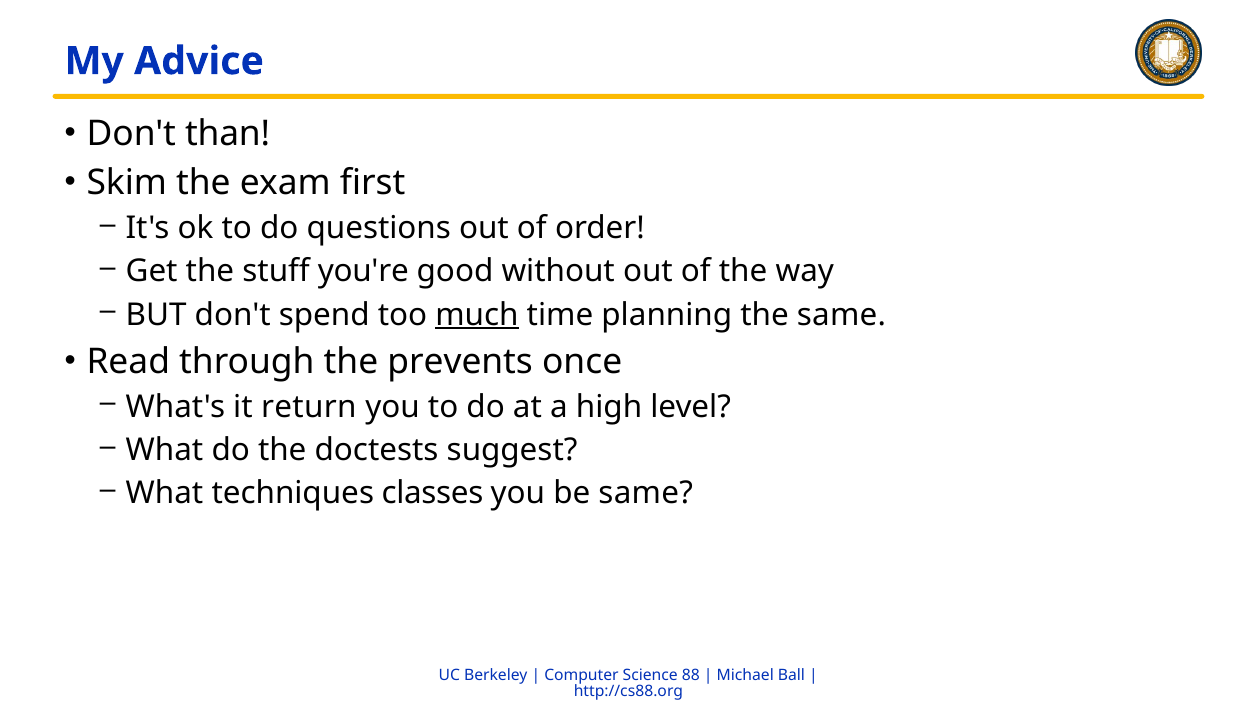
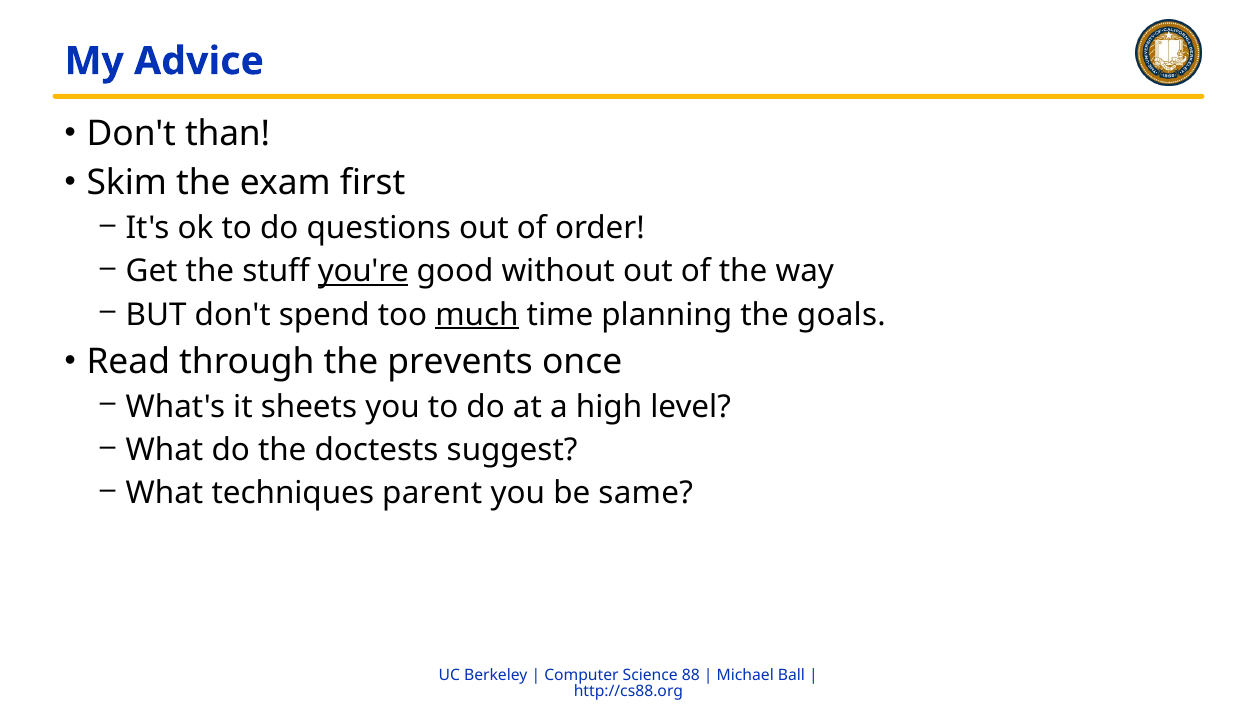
you're underline: none -> present
the same: same -> goals
return: return -> sheets
classes: classes -> parent
